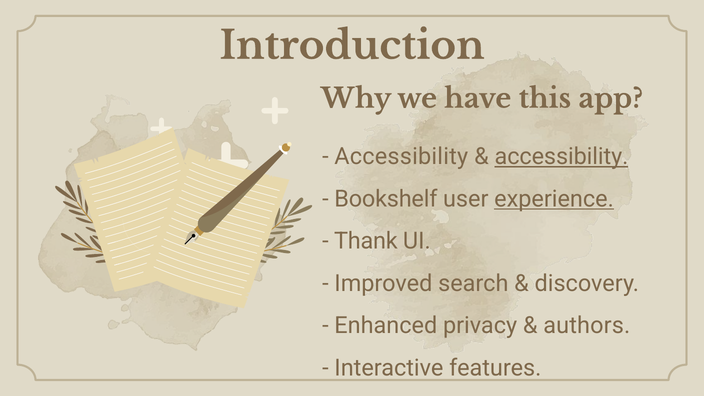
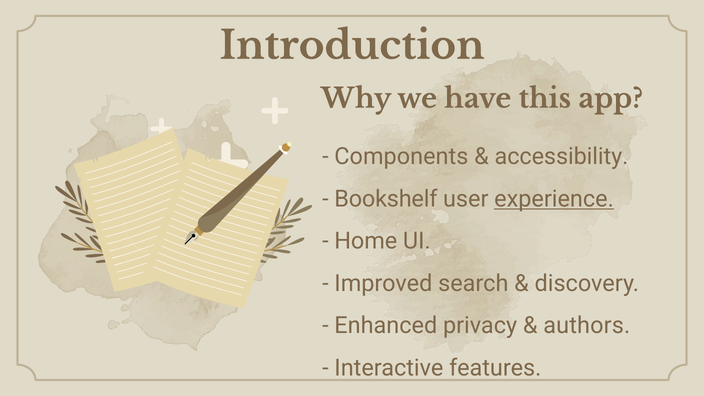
Accessibility at (401, 157): Accessibility -> Components
accessibility at (561, 157) underline: present -> none
Thank: Thank -> Home
